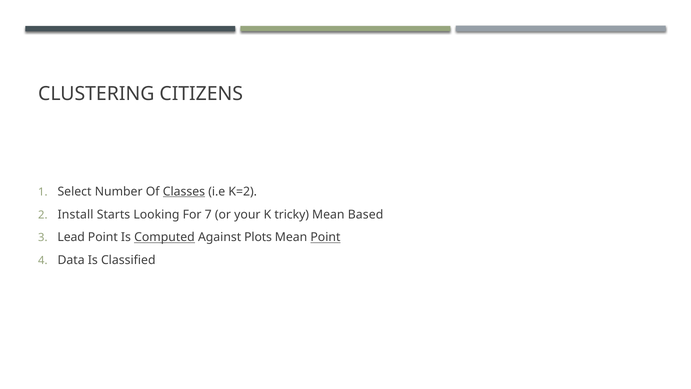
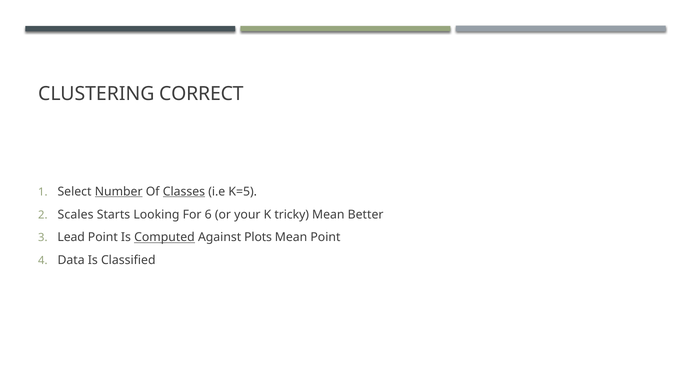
CITIZENS: CITIZENS -> CORRECT
Number underline: none -> present
K=2: K=2 -> K=5
Install: Install -> Scales
7: 7 -> 6
Based: Based -> Better
Point at (325, 237) underline: present -> none
